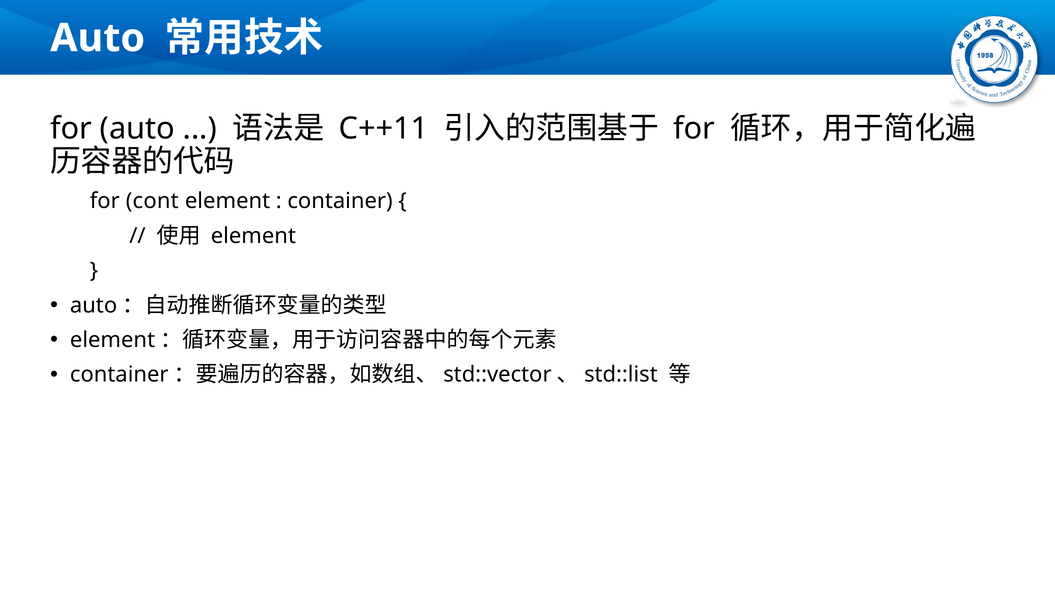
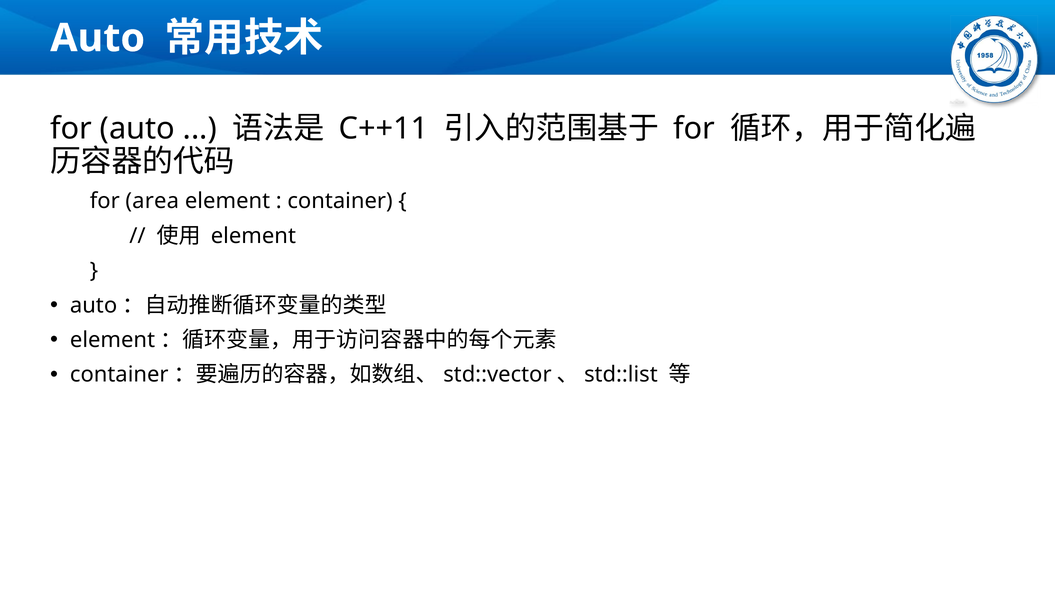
cont: cont -> area
